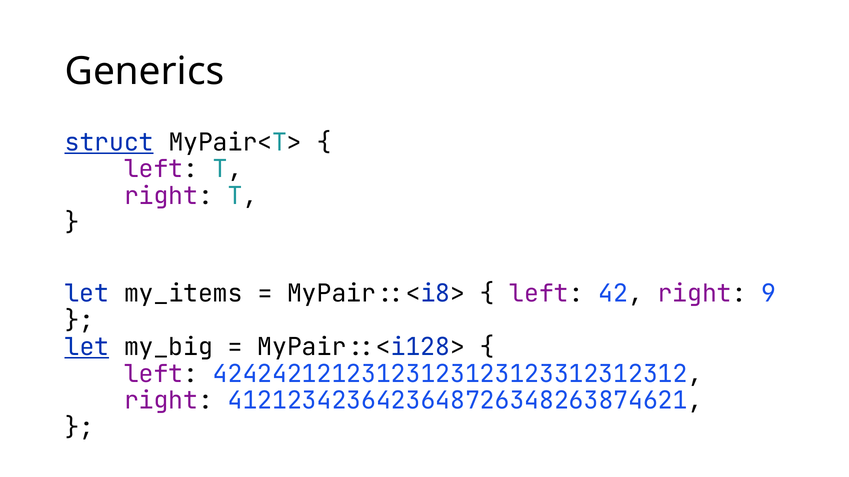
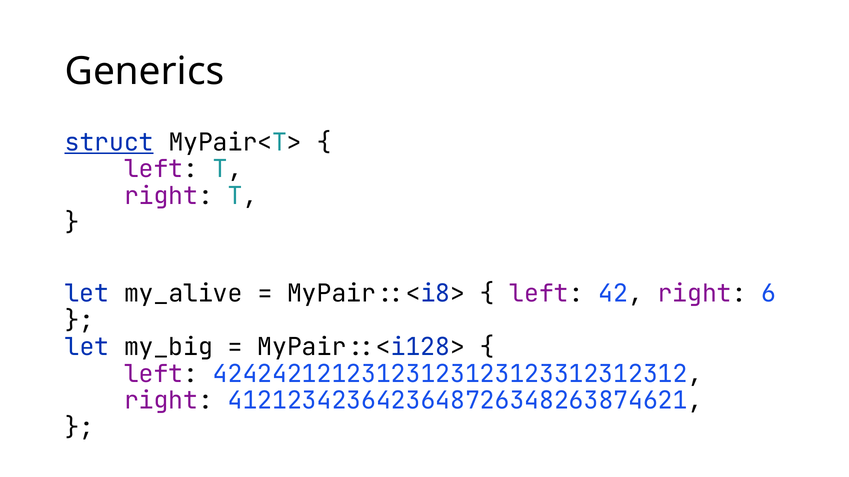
my_items: my_items -> my_alive
9: 9 -> 6
let at (87, 348) underline: present -> none
